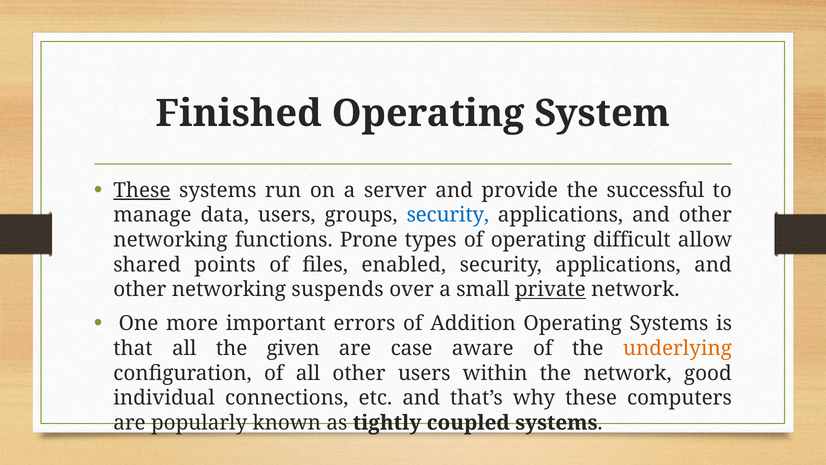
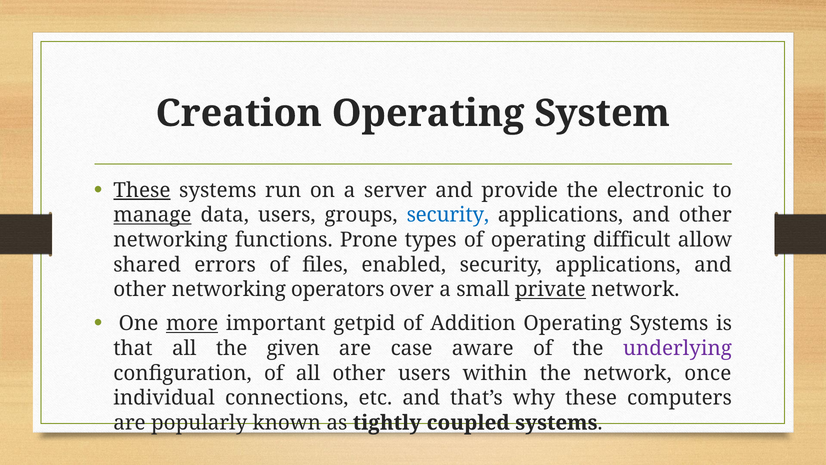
Finished: Finished -> Creation
successful: successful -> electronic
manage underline: none -> present
points: points -> errors
suspends: suspends -> operators
more underline: none -> present
errors: errors -> getpid
underlying colour: orange -> purple
good: good -> once
